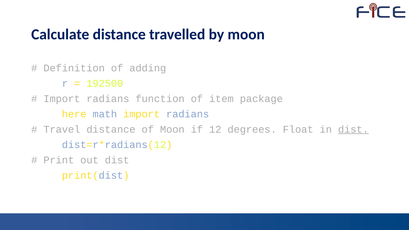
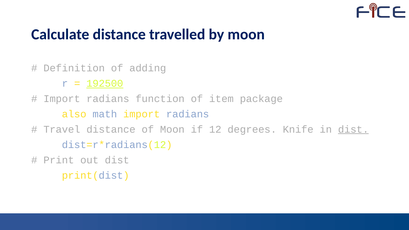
192500 underline: none -> present
here: here -> also
Float: Float -> Knife
